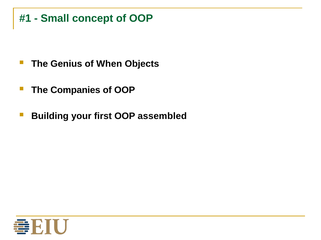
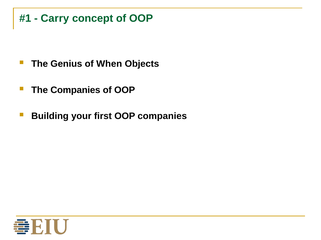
Small: Small -> Carry
OOP assembled: assembled -> companies
